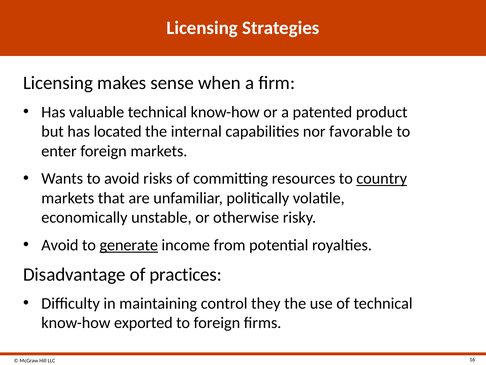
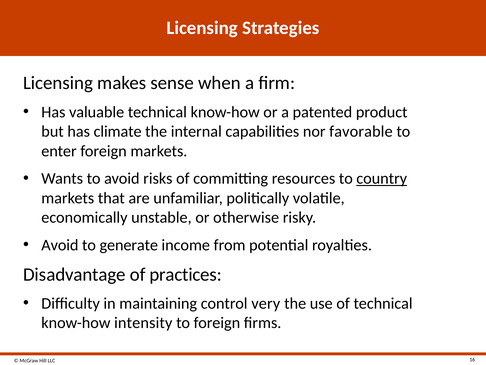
located: located -> climate
generate underline: present -> none
they: they -> very
exported: exported -> intensity
